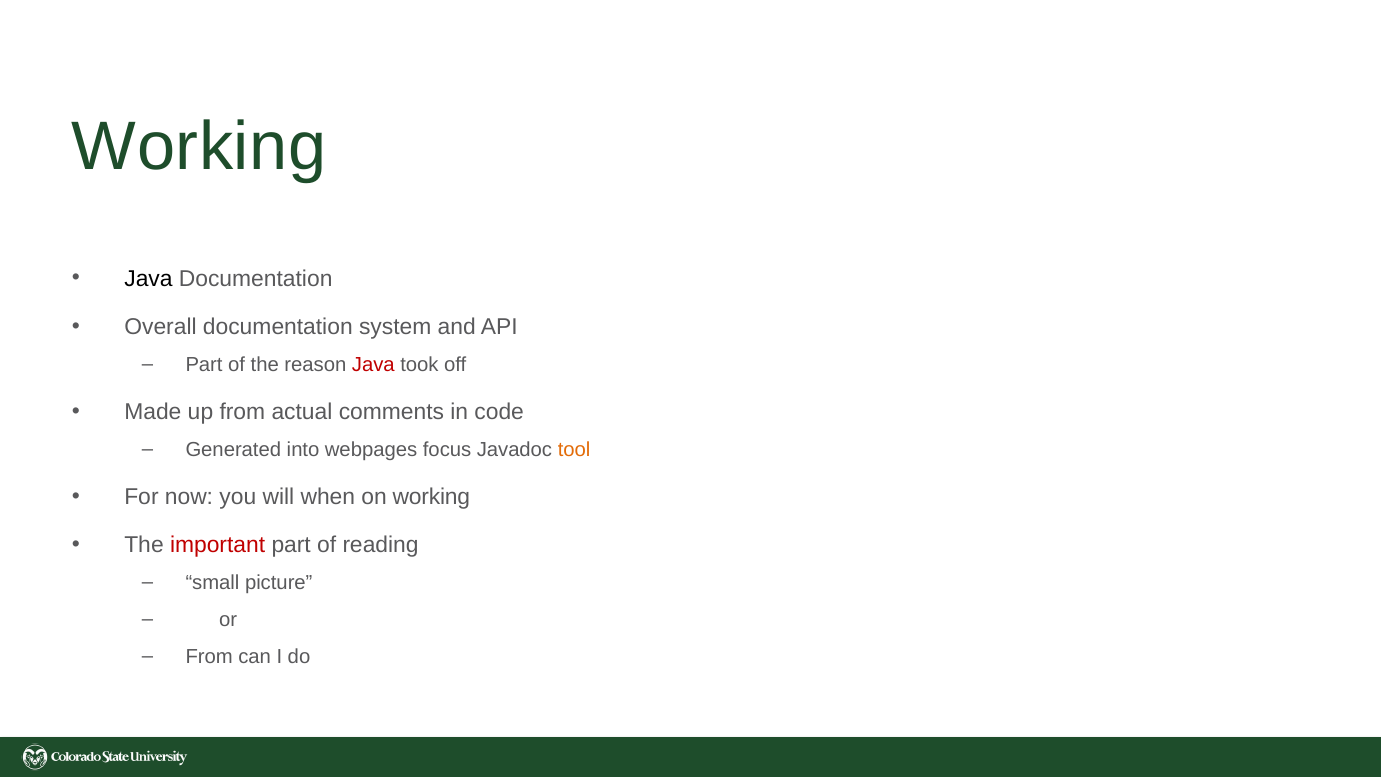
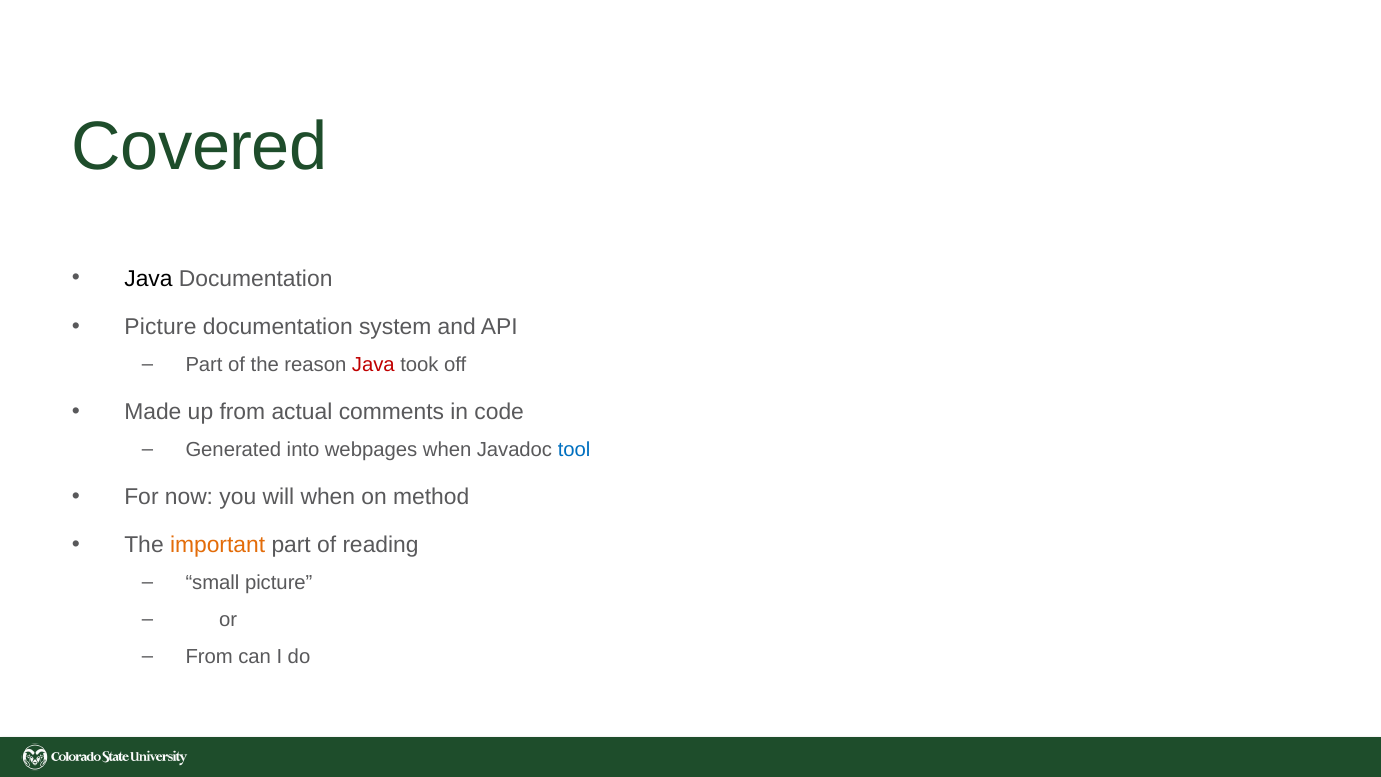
Working at (199, 146): Working -> Covered
Overall at (161, 327): Overall -> Picture
webpages focus: focus -> when
tool colour: orange -> blue
on working: working -> method
important colour: red -> orange
